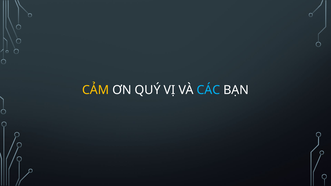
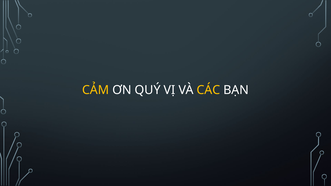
CÁC colour: light blue -> yellow
